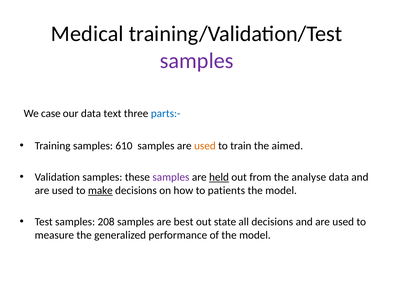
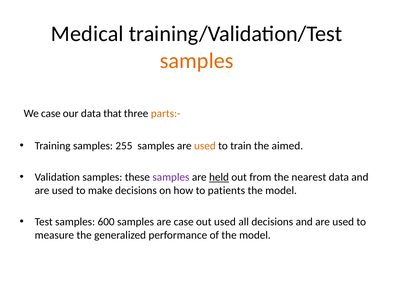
samples at (197, 61) colour: purple -> orange
text: text -> that
parts:- colour: blue -> orange
610: 610 -> 255
analyse: analyse -> nearest
make underline: present -> none
208: 208 -> 600
are best: best -> case
out state: state -> used
